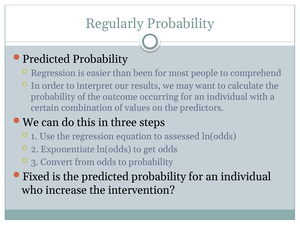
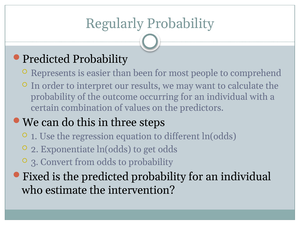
Regression at (53, 73): Regression -> Represents
assessed: assessed -> different
increase: increase -> estimate
